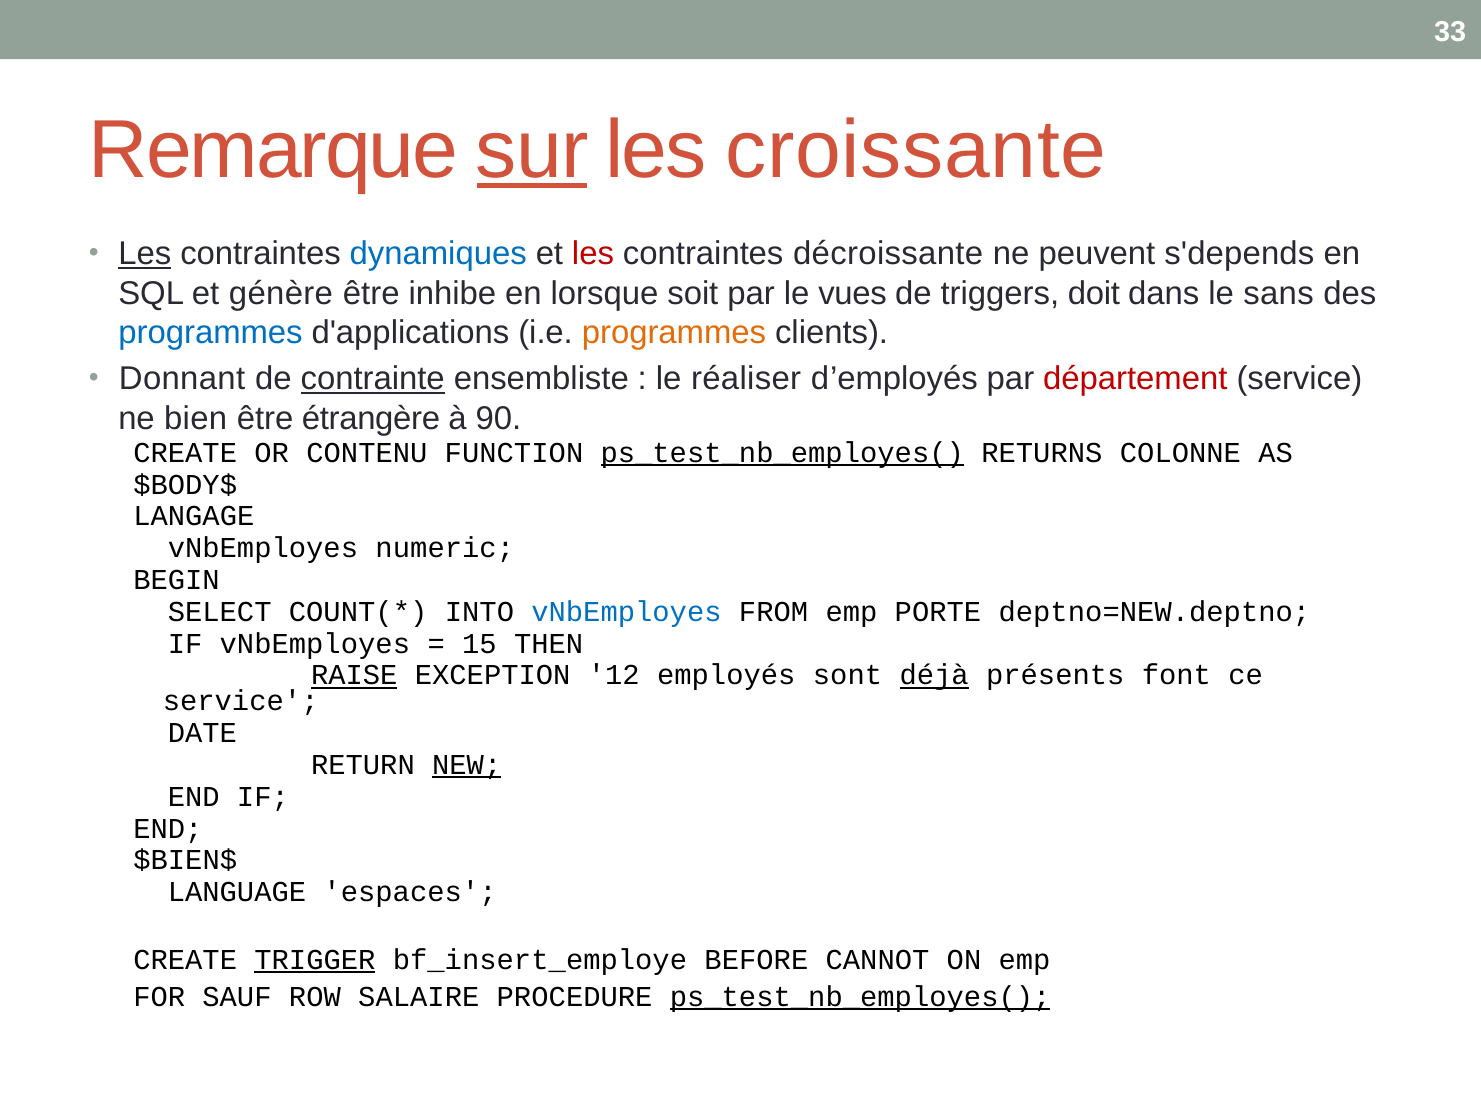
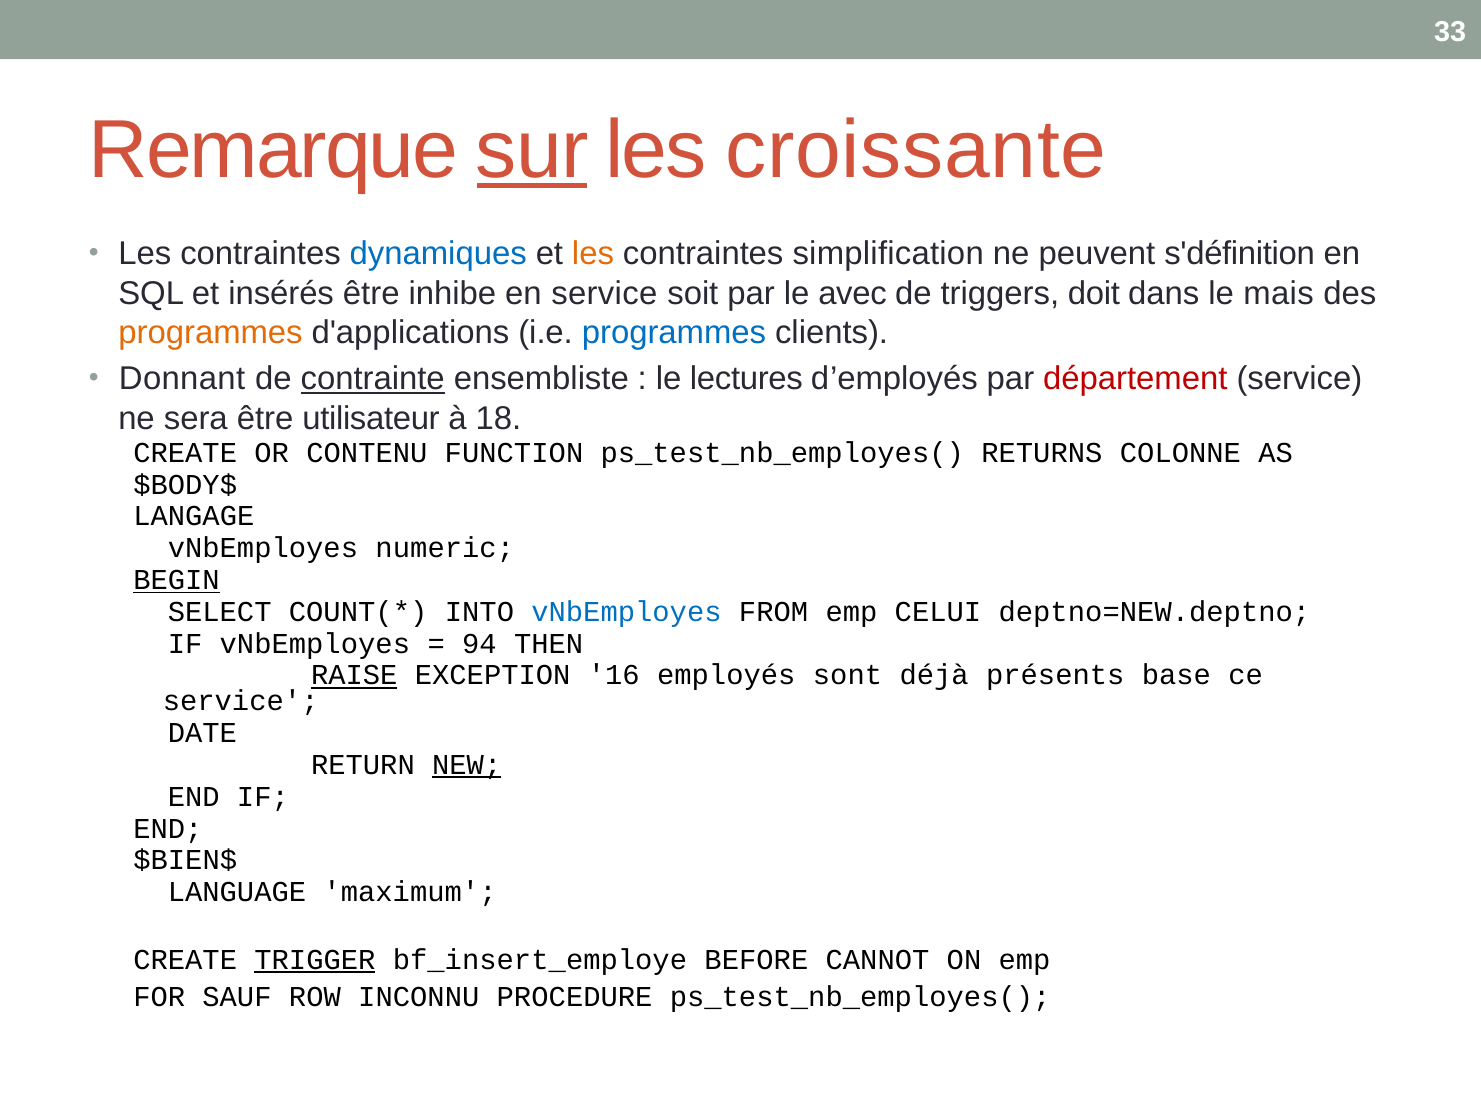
Les at (145, 254) underline: present -> none
les at (593, 254) colour: red -> orange
décroissante: décroissante -> simplification
s'depends: s'depends -> s'définition
génère: génère -> insérés
en lorsque: lorsque -> service
vues: vues -> avec
sans: sans -> mais
programmes at (211, 333) colour: blue -> orange
programmes at (674, 333) colour: orange -> blue
réaliser: réaliser -> lectures
bien: bien -> sera
étrangère: étrangère -> utilisateur
90: 90 -> 18
ps_test_nb_employes( at (782, 453) underline: present -> none
BEGIN underline: none -> present
PORTE: PORTE -> CELUI
15: 15 -> 94
12: 12 -> 16
déjà underline: present -> none
font: font -> base
espaces: espaces -> maximum
SALAIRE: SALAIRE -> INCONNU
ps_test_nb_employes( at (860, 997) underline: present -> none
